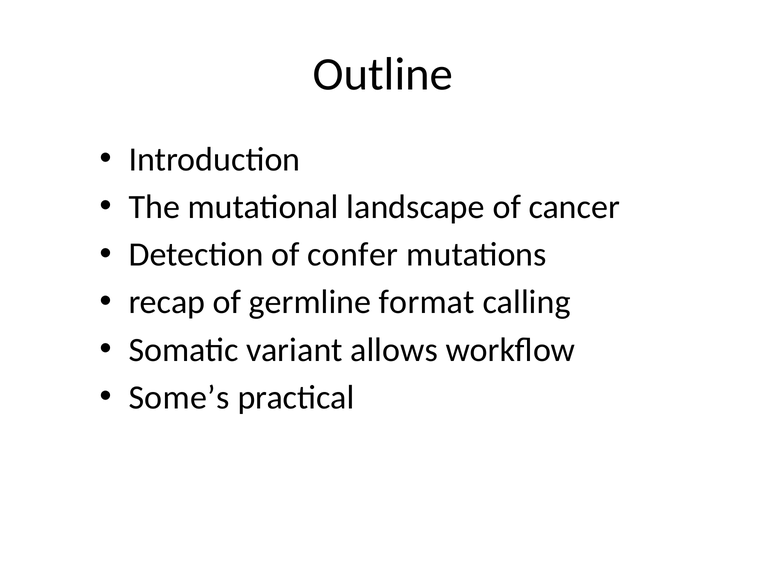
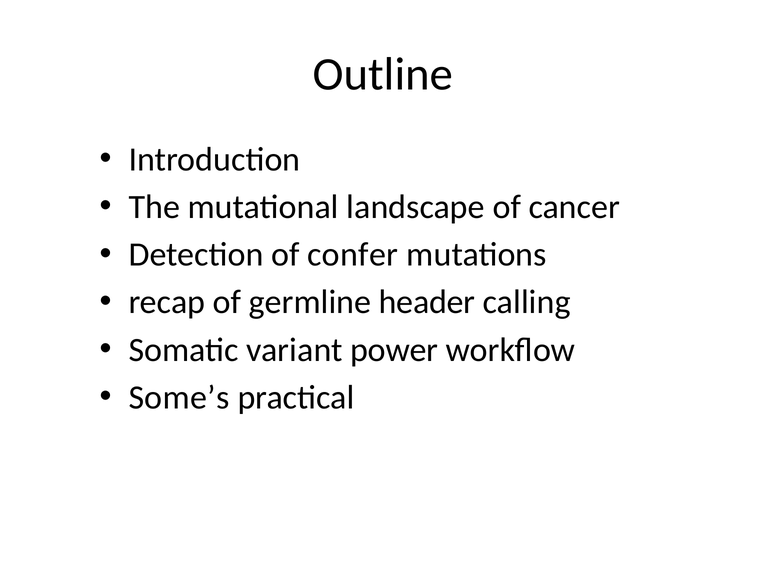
format: format -> header
allows: allows -> power
